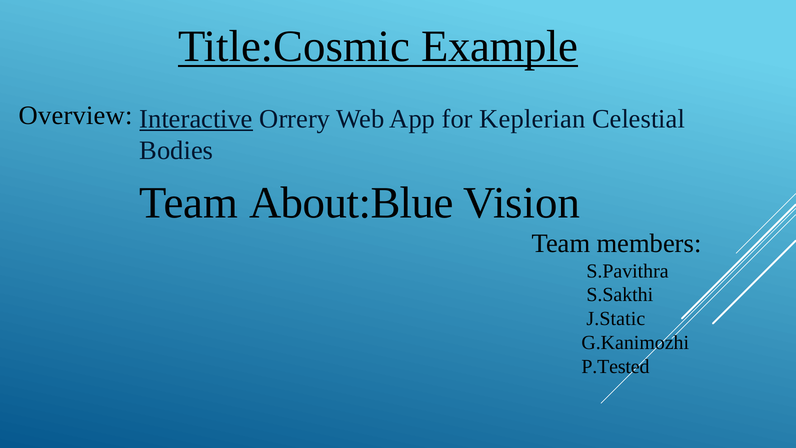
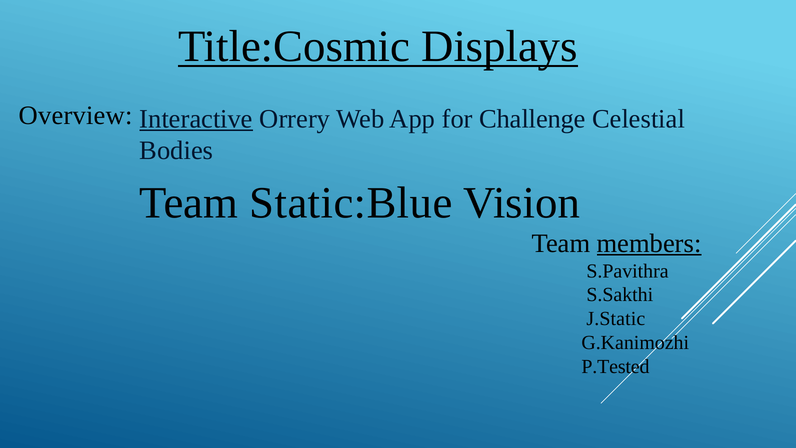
Example: Example -> Displays
Keplerian: Keplerian -> Challenge
About:Blue: About:Blue -> Static:Blue
members underline: none -> present
